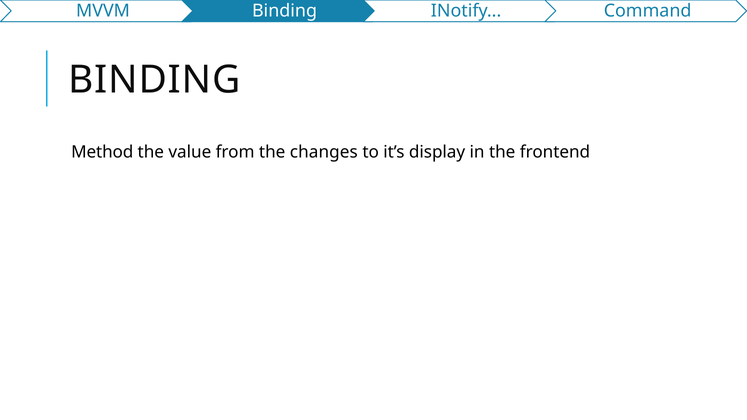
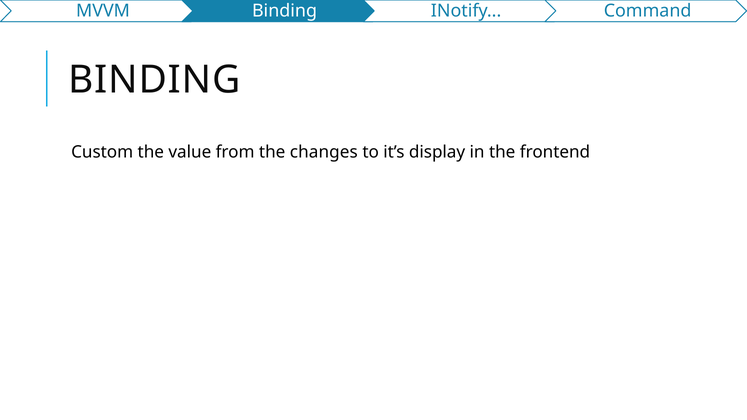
Method: Method -> Custom
